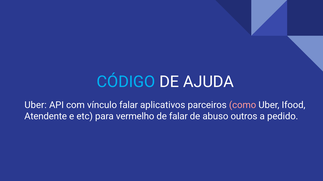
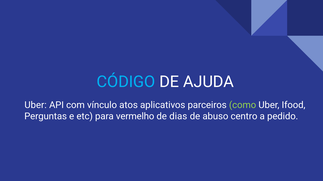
vínculo falar: falar -> atos
como colour: pink -> light green
Atendente: Atendente -> Perguntas
de falar: falar -> dias
outros: outros -> centro
